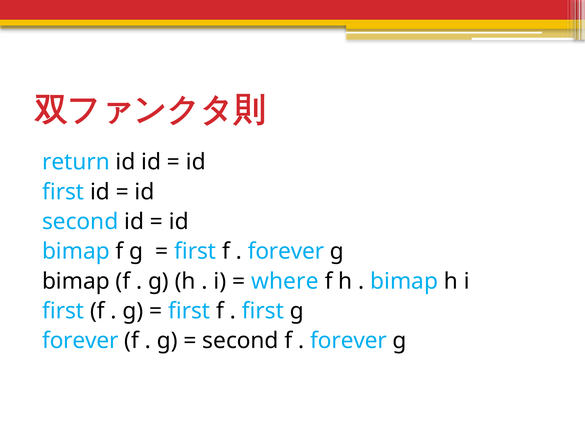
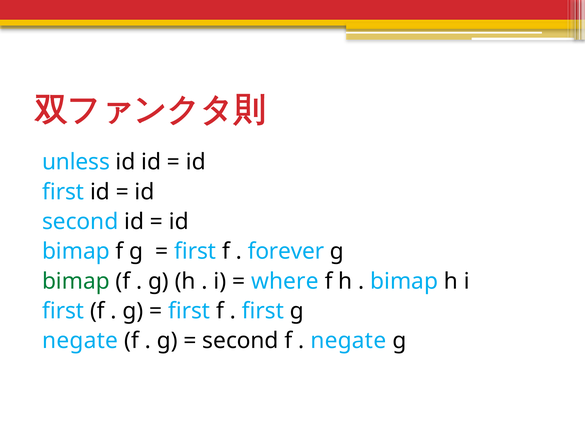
return: return -> unless
bimap at (76, 281) colour: black -> green
forever at (80, 341): forever -> negate
forever at (349, 341): forever -> negate
